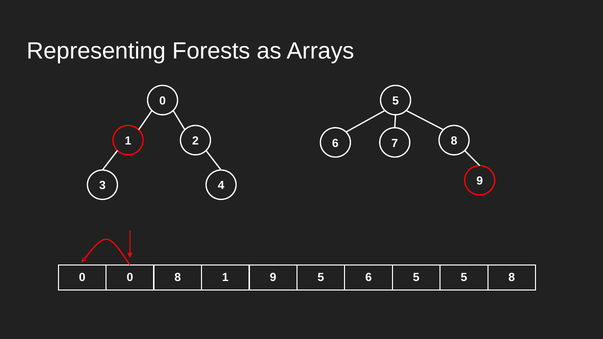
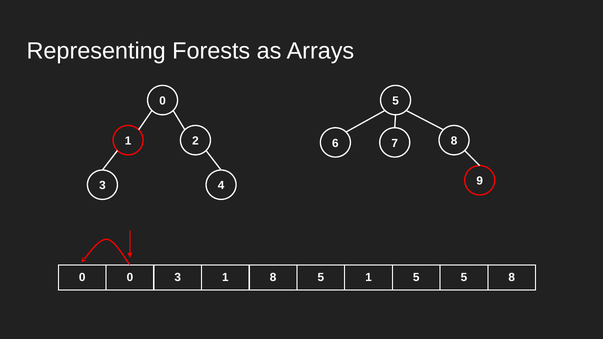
0 8: 8 -> 3
1 9: 9 -> 8
6 at (369, 278): 6 -> 1
